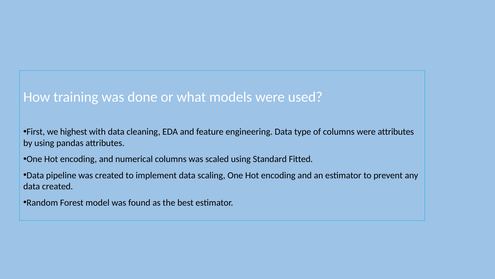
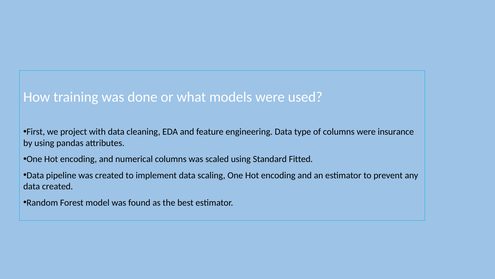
highest: highest -> project
were attributes: attributes -> insurance
